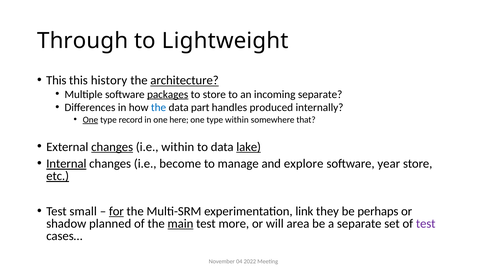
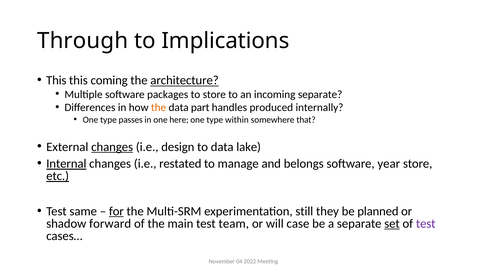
Lightweight: Lightweight -> Implications
history: history -> coming
packages underline: present -> none
the at (159, 107) colour: blue -> orange
One at (90, 120) underline: present -> none
record: record -> passes
i.e within: within -> design
lake underline: present -> none
become: become -> restated
explore: explore -> belongs
small: small -> same
link: link -> still
perhaps: perhaps -> planned
planned: planned -> forward
main underline: present -> none
more: more -> team
area: area -> case
set underline: none -> present
